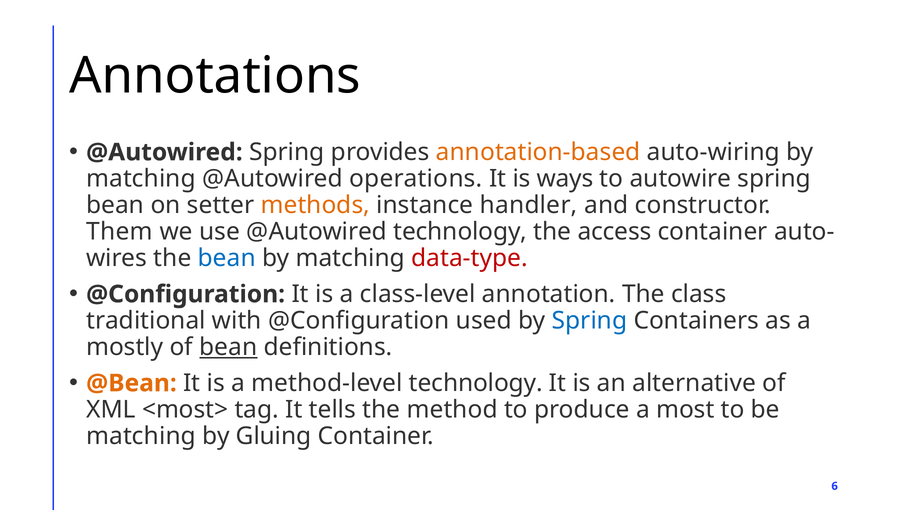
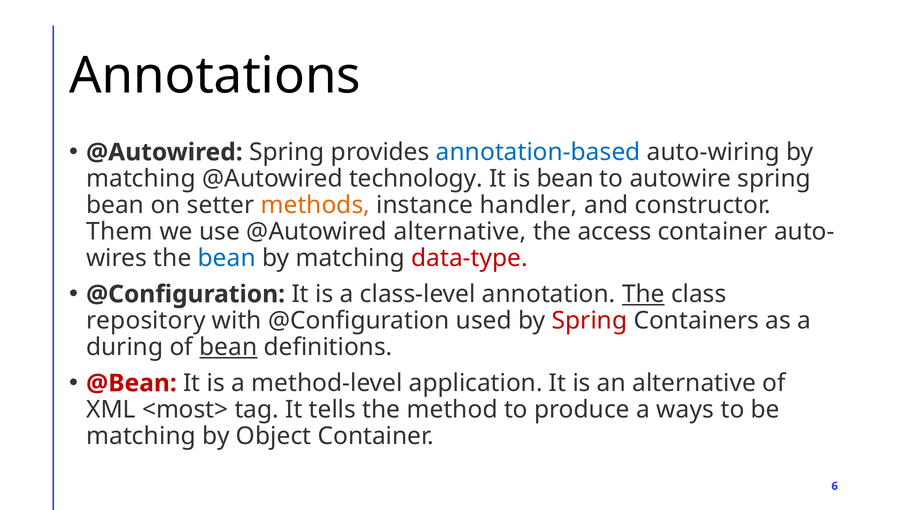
annotation-based colour: orange -> blue
operations: operations -> technology
is ways: ways -> bean
@Autowired technology: technology -> alternative
The at (643, 294) underline: none -> present
traditional: traditional -> repository
Spring at (590, 321) colour: blue -> red
mostly: mostly -> during
@Bean colour: orange -> red
method-level technology: technology -> application
most: most -> ways
Gluing: Gluing -> Object
